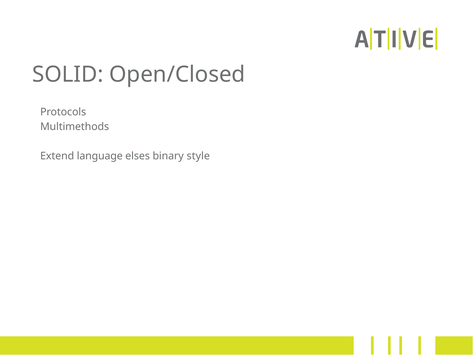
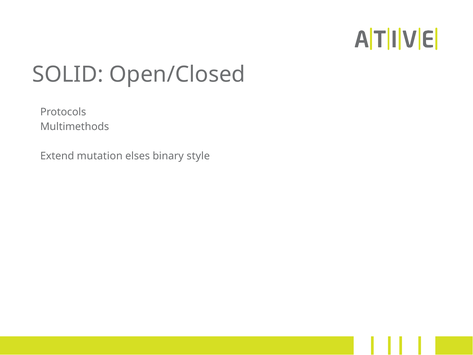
language: language -> mutation
